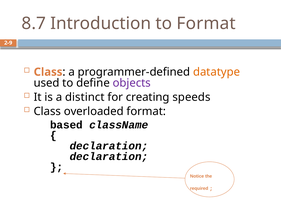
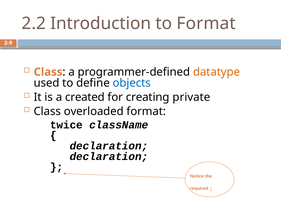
8.7: 8.7 -> 2.2
objects colour: purple -> blue
distinct: distinct -> created
speeds: speeds -> private
based: based -> twice
